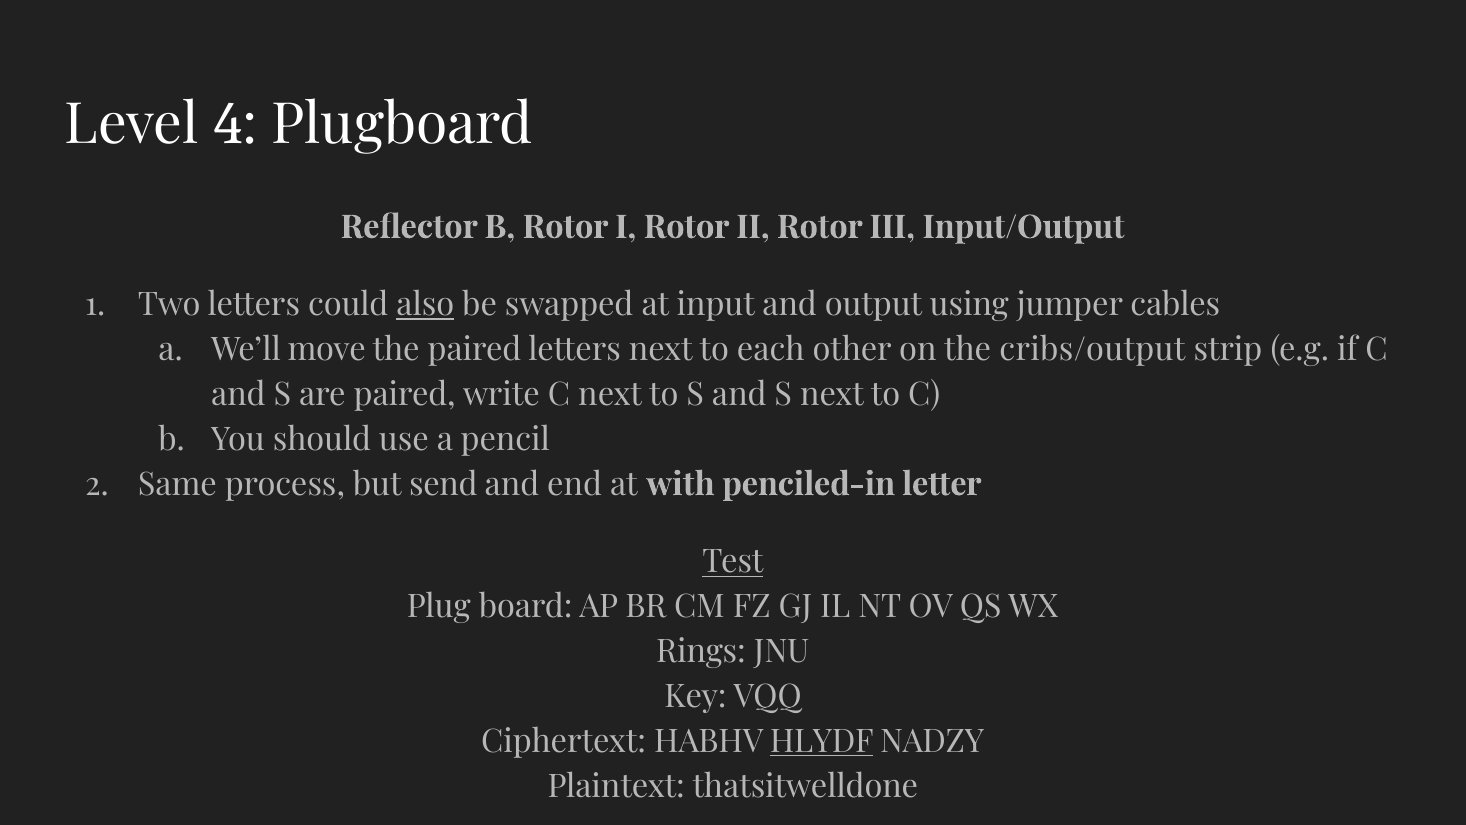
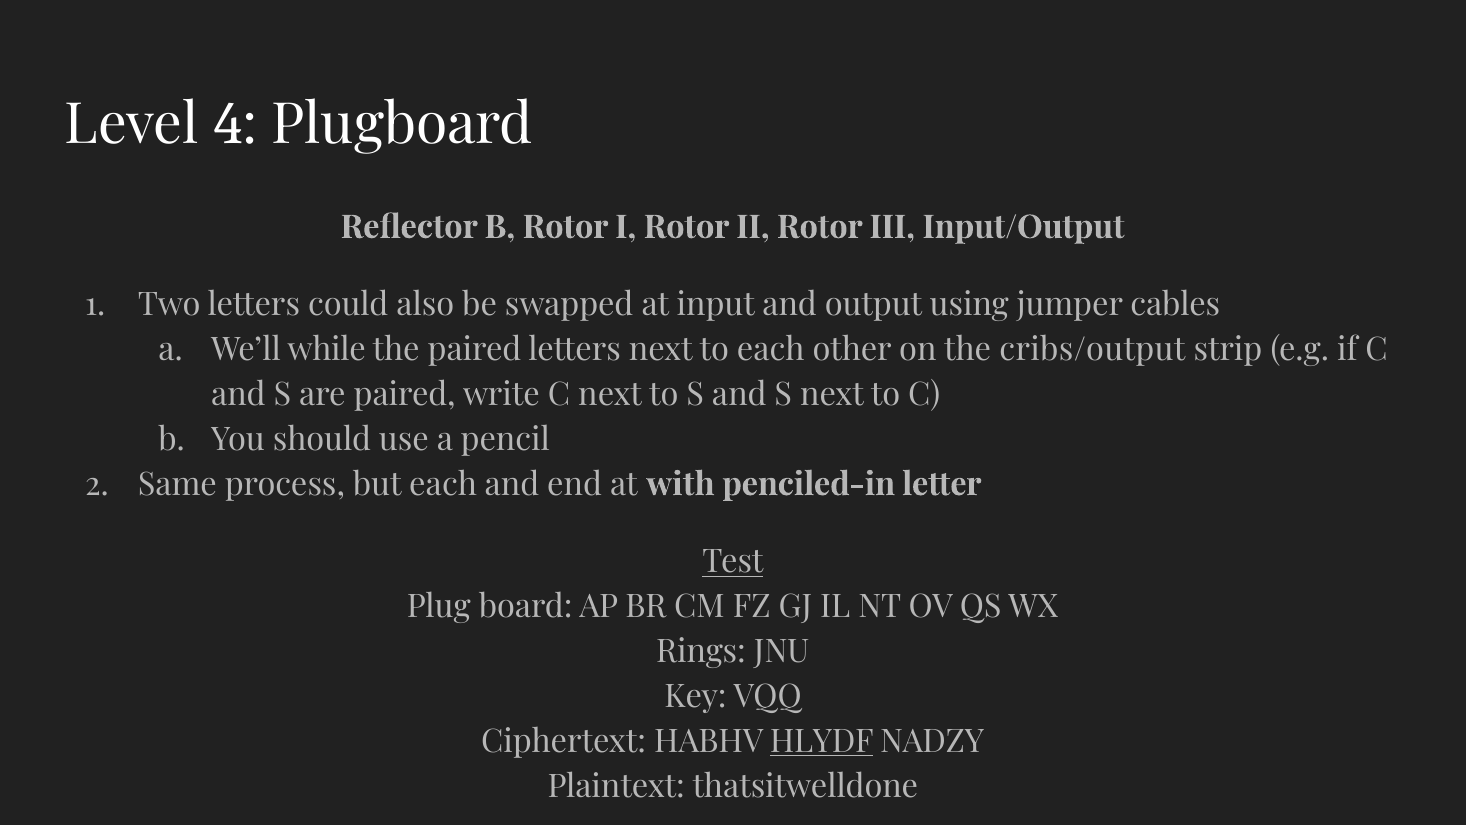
also underline: present -> none
move: move -> while
but send: send -> each
